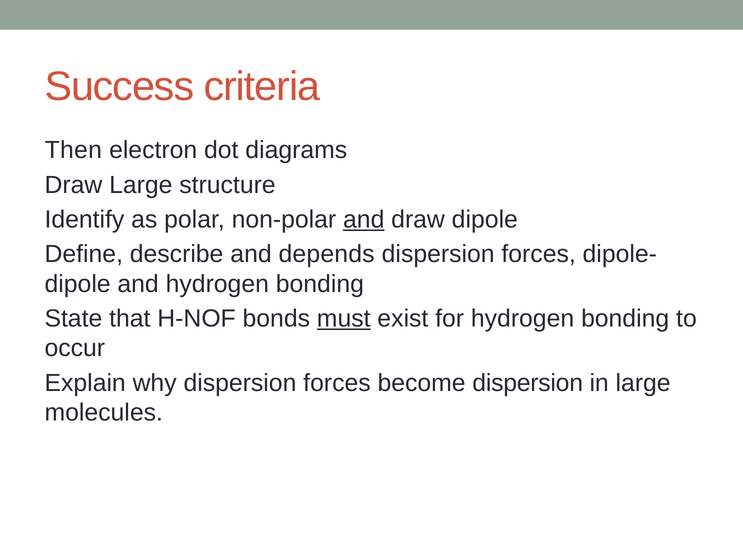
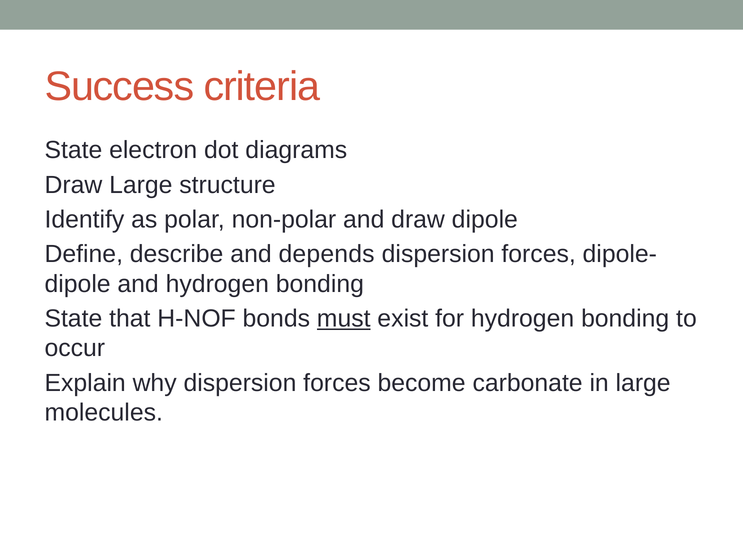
Then at (73, 150): Then -> State
and at (364, 220) underline: present -> none
become dispersion: dispersion -> carbonate
